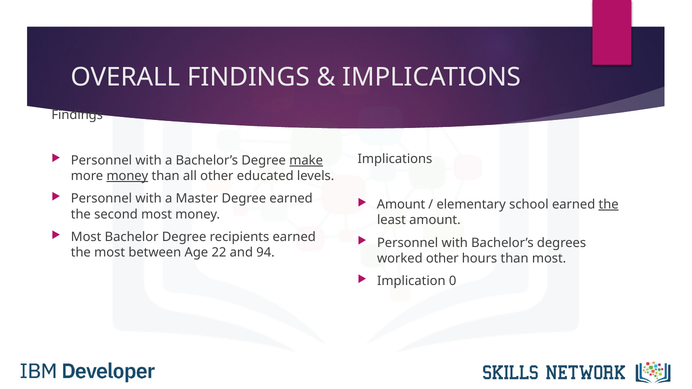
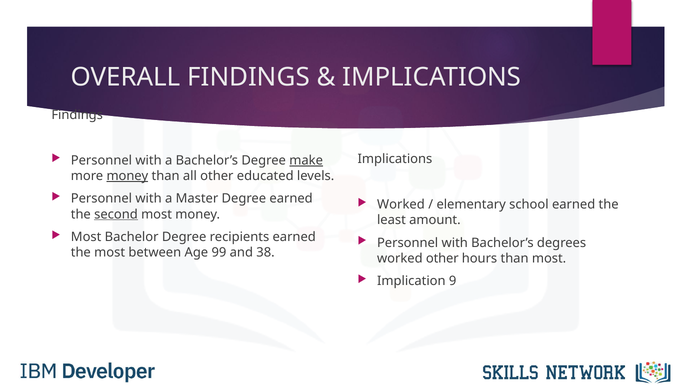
Amount at (401, 205): Amount -> Worked
the at (609, 205) underline: present -> none
second underline: none -> present
22: 22 -> 99
94: 94 -> 38
0: 0 -> 9
